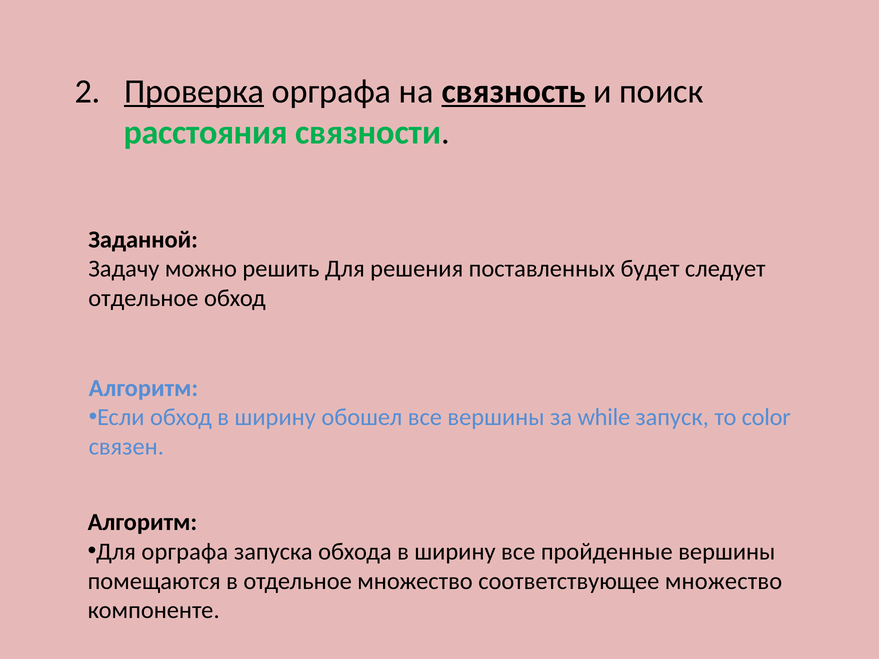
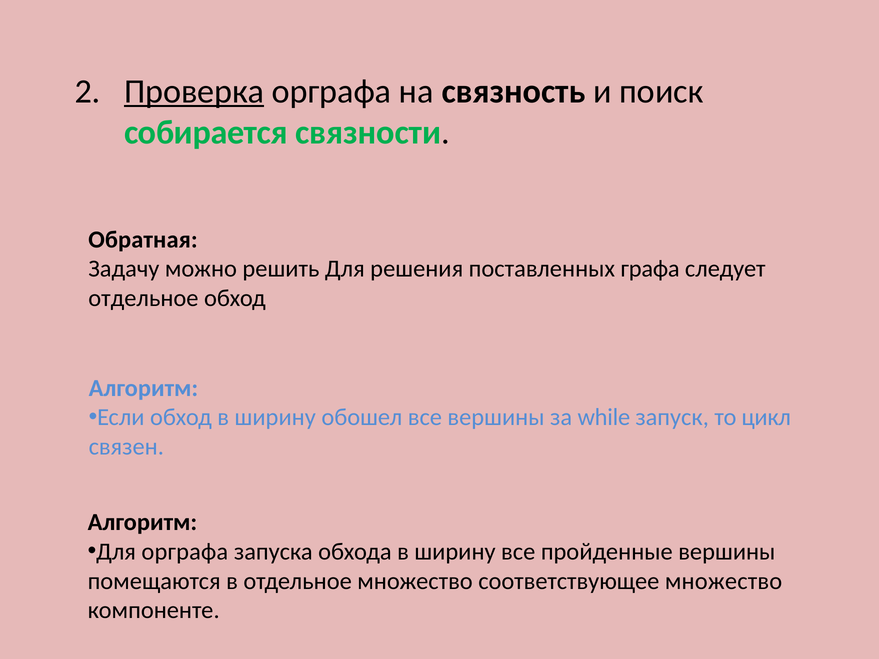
связность underline: present -> none
расстояния: расстояния -> собирается
Заданной: Заданной -> Обратная
будет: будет -> графа
color: color -> цикл
